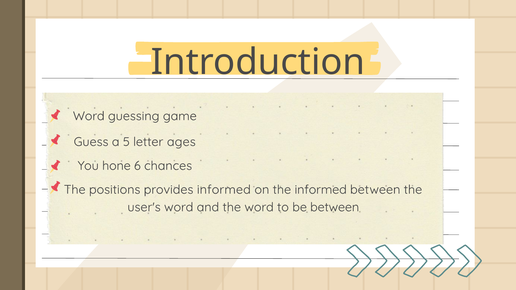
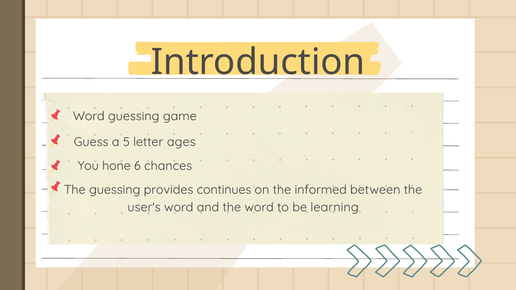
The positions: positions -> guessing
provides informed: informed -> continues
be between: between -> learning
